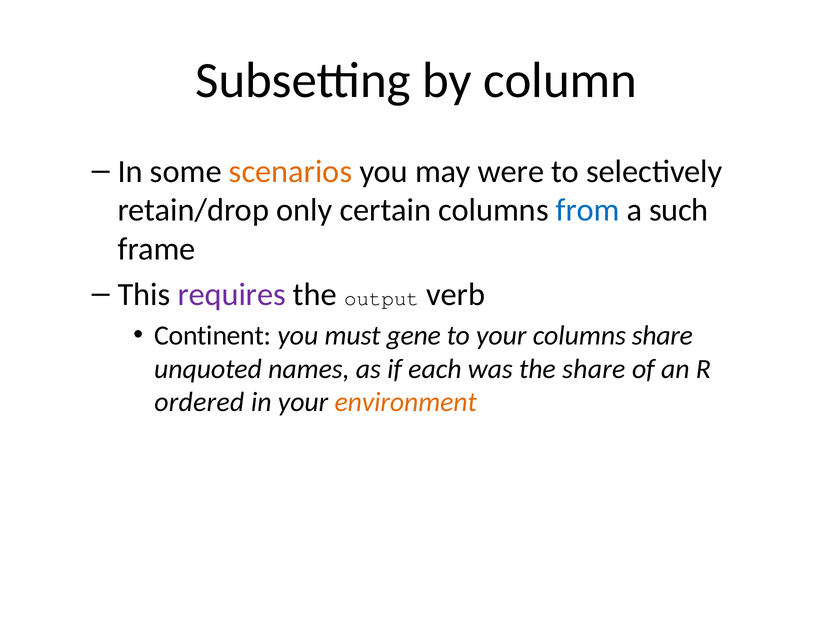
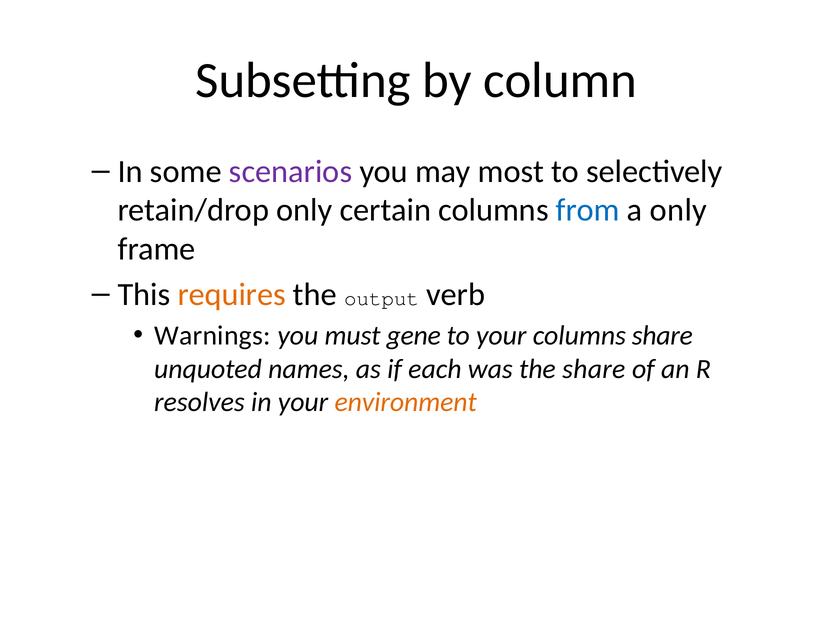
scenarios colour: orange -> purple
were: were -> most
a such: such -> only
requires colour: purple -> orange
Continent: Continent -> Warnings
ordered: ordered -> resolves
